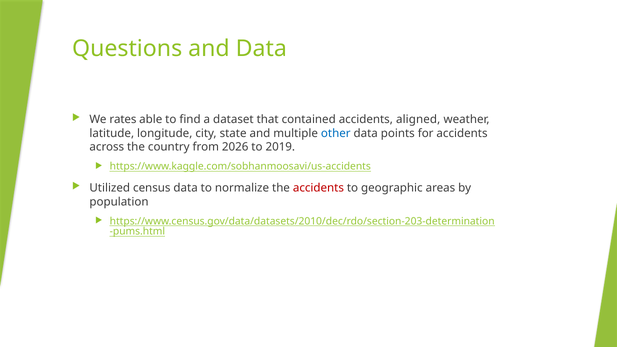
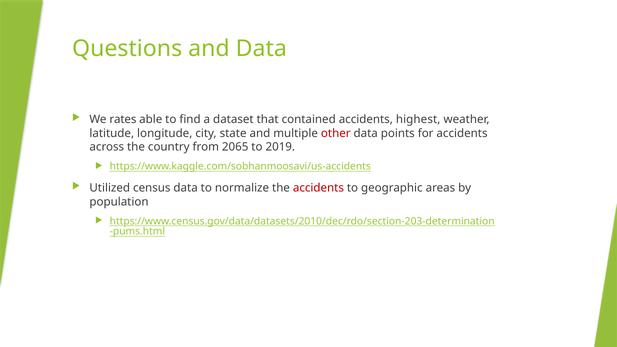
aligned: aligned -> highest
other colour: blue -> red
2026: 2026 -> 2065
